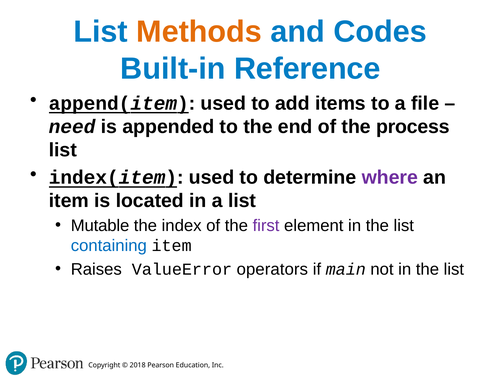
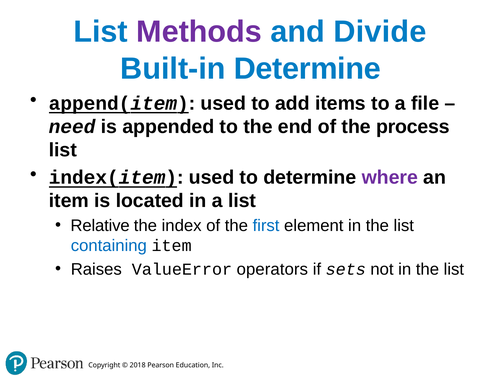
Methods colour: orange -> purple
Codes: Codes -> Divide
Built-in Reference: Reference -> Determine
Mutable: Mutable -> Relative
first colour: purple -> blue
main: main -> sets
